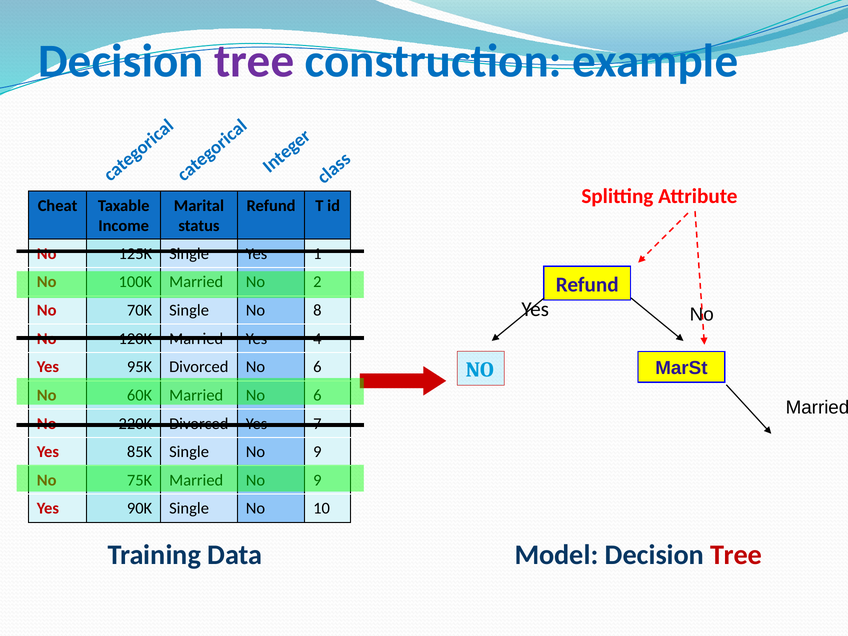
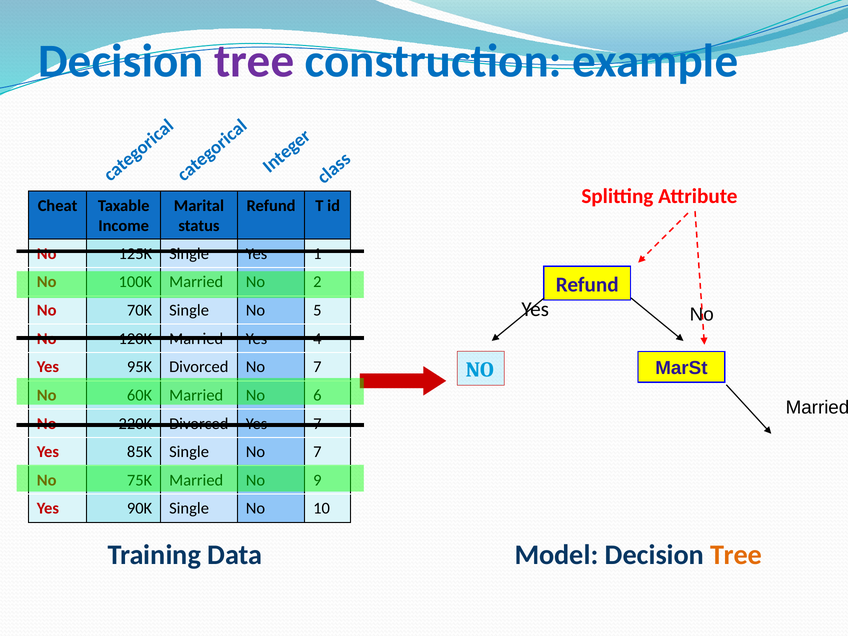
8: 8 -> 5
Divorced No 6: 6 -> 7
Single No 9: 9 -> 7
Tree at (736, 555) colour: red -> orange
